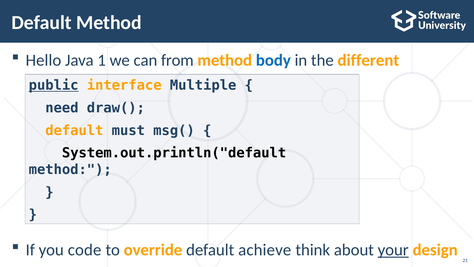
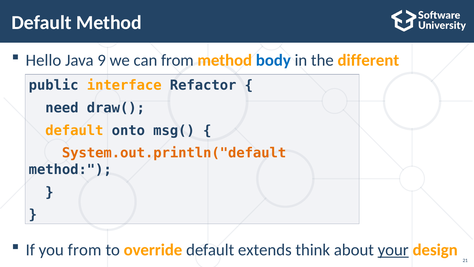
1: 1 -> 9
public underline: present -> none
Multiple: Multiple -> Refactor
must: must -> onto
System.out.println("default colour: black -> orange
you code: code -> from
achieve: achieve -> extends
